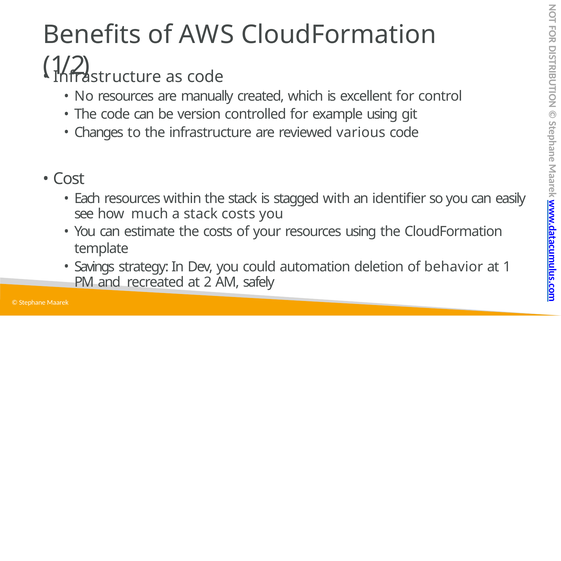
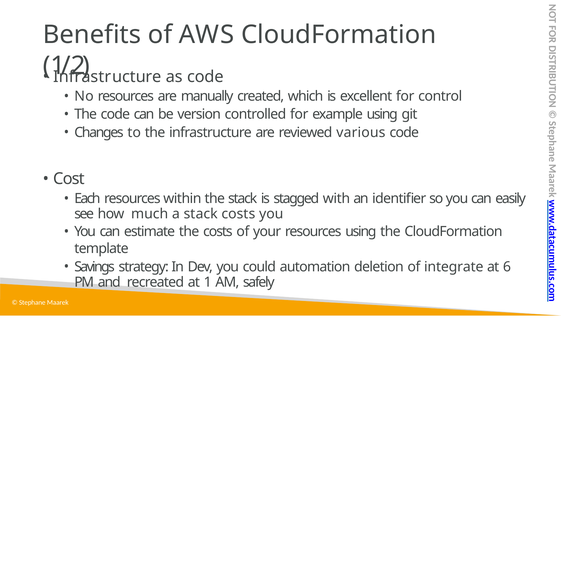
behavior: behavior -> integrate
1: 1 -> 6
2: 2 -> 1
